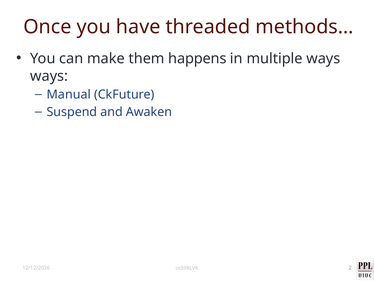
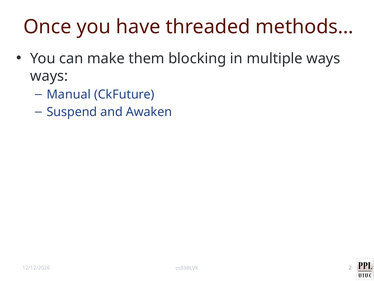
happens: happens -> blocking
